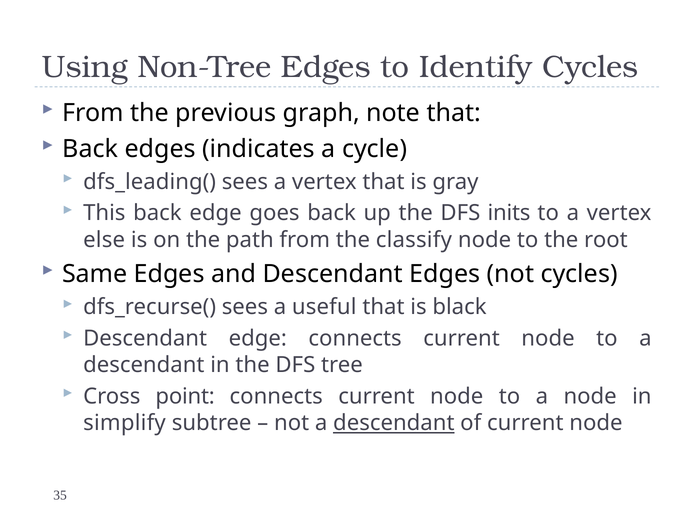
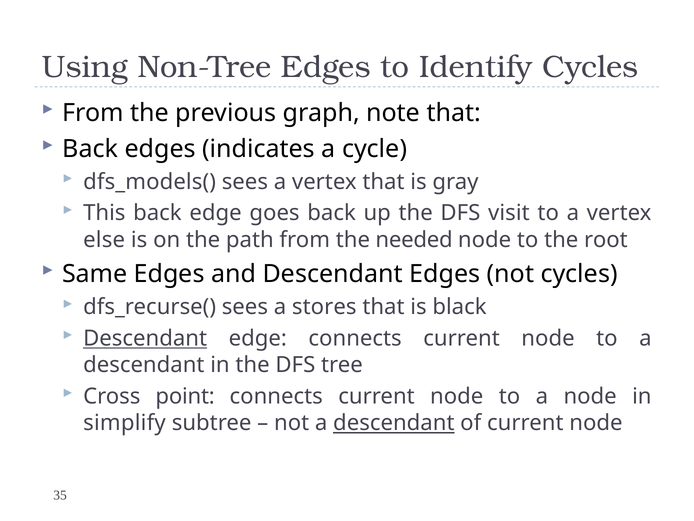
dfs_leading(: dfs_leading( -> dfs_models(
inits: inits -> visit
classify: classify -> needed
useful: useful -> stores
Descendant at (145, 338) underline: none -> present
